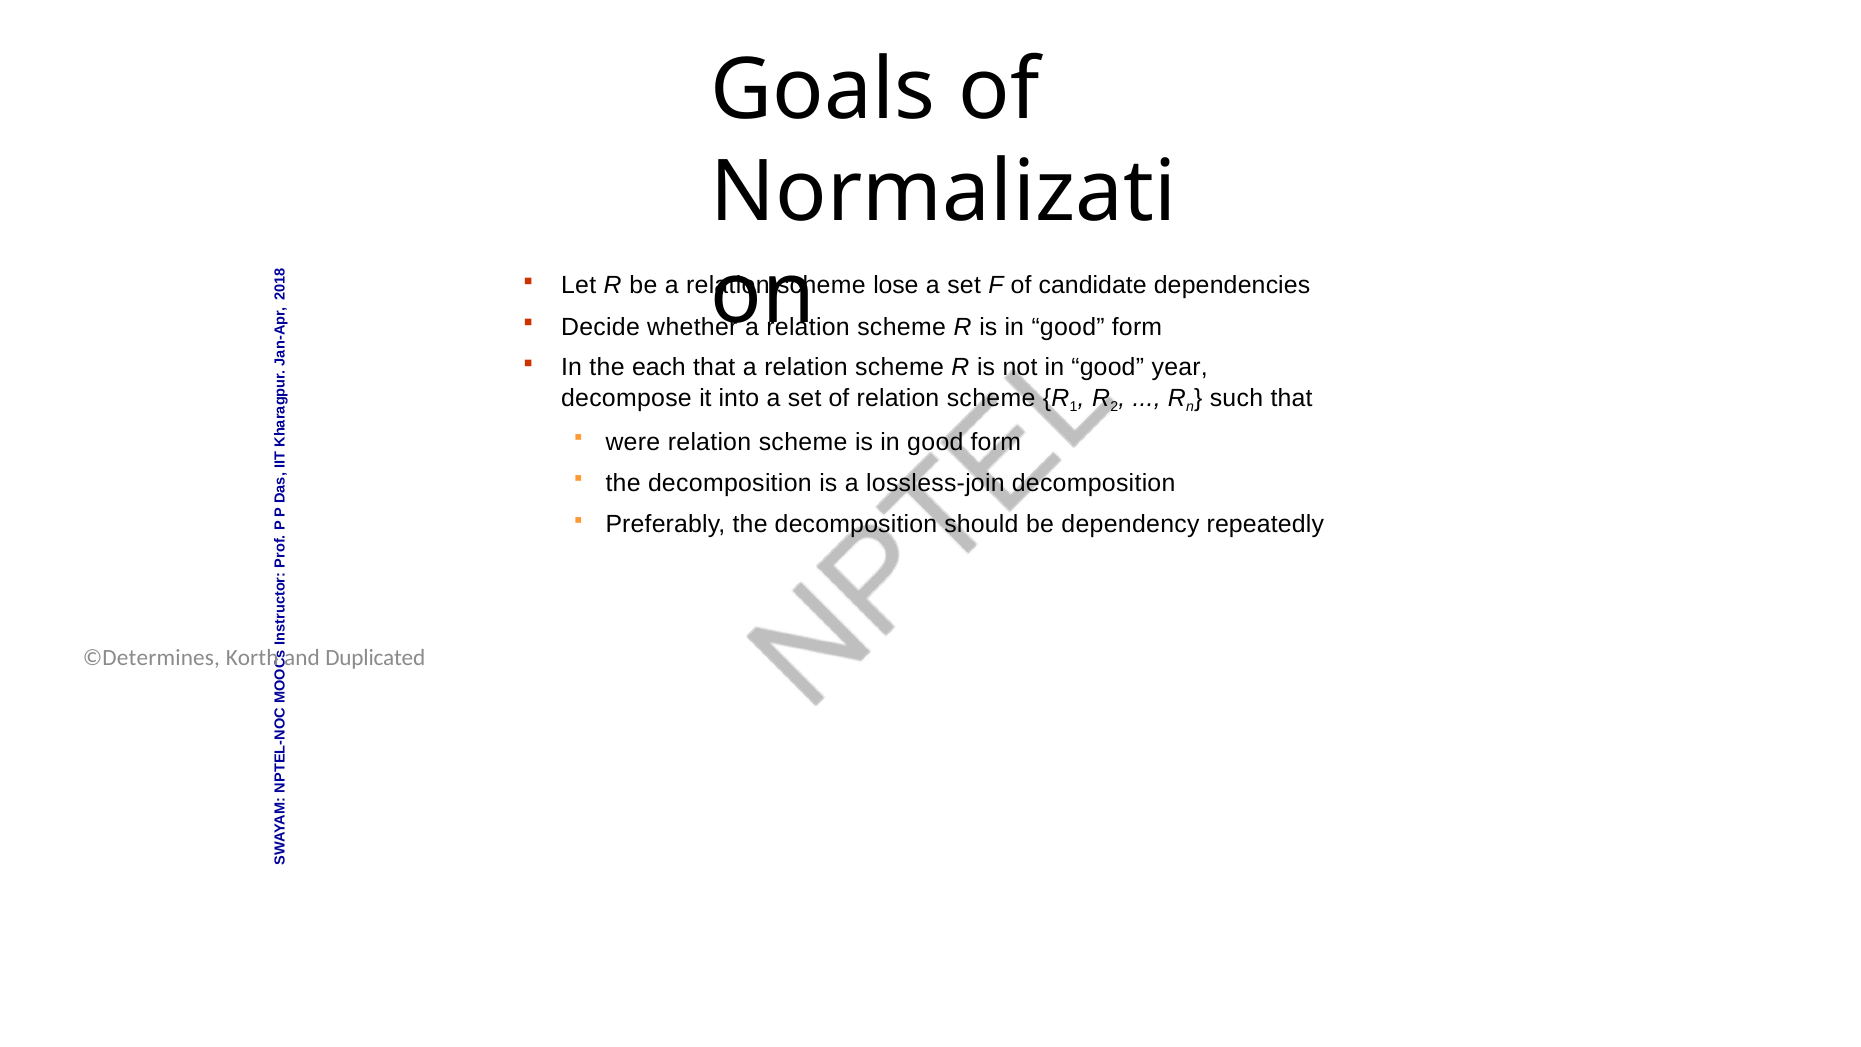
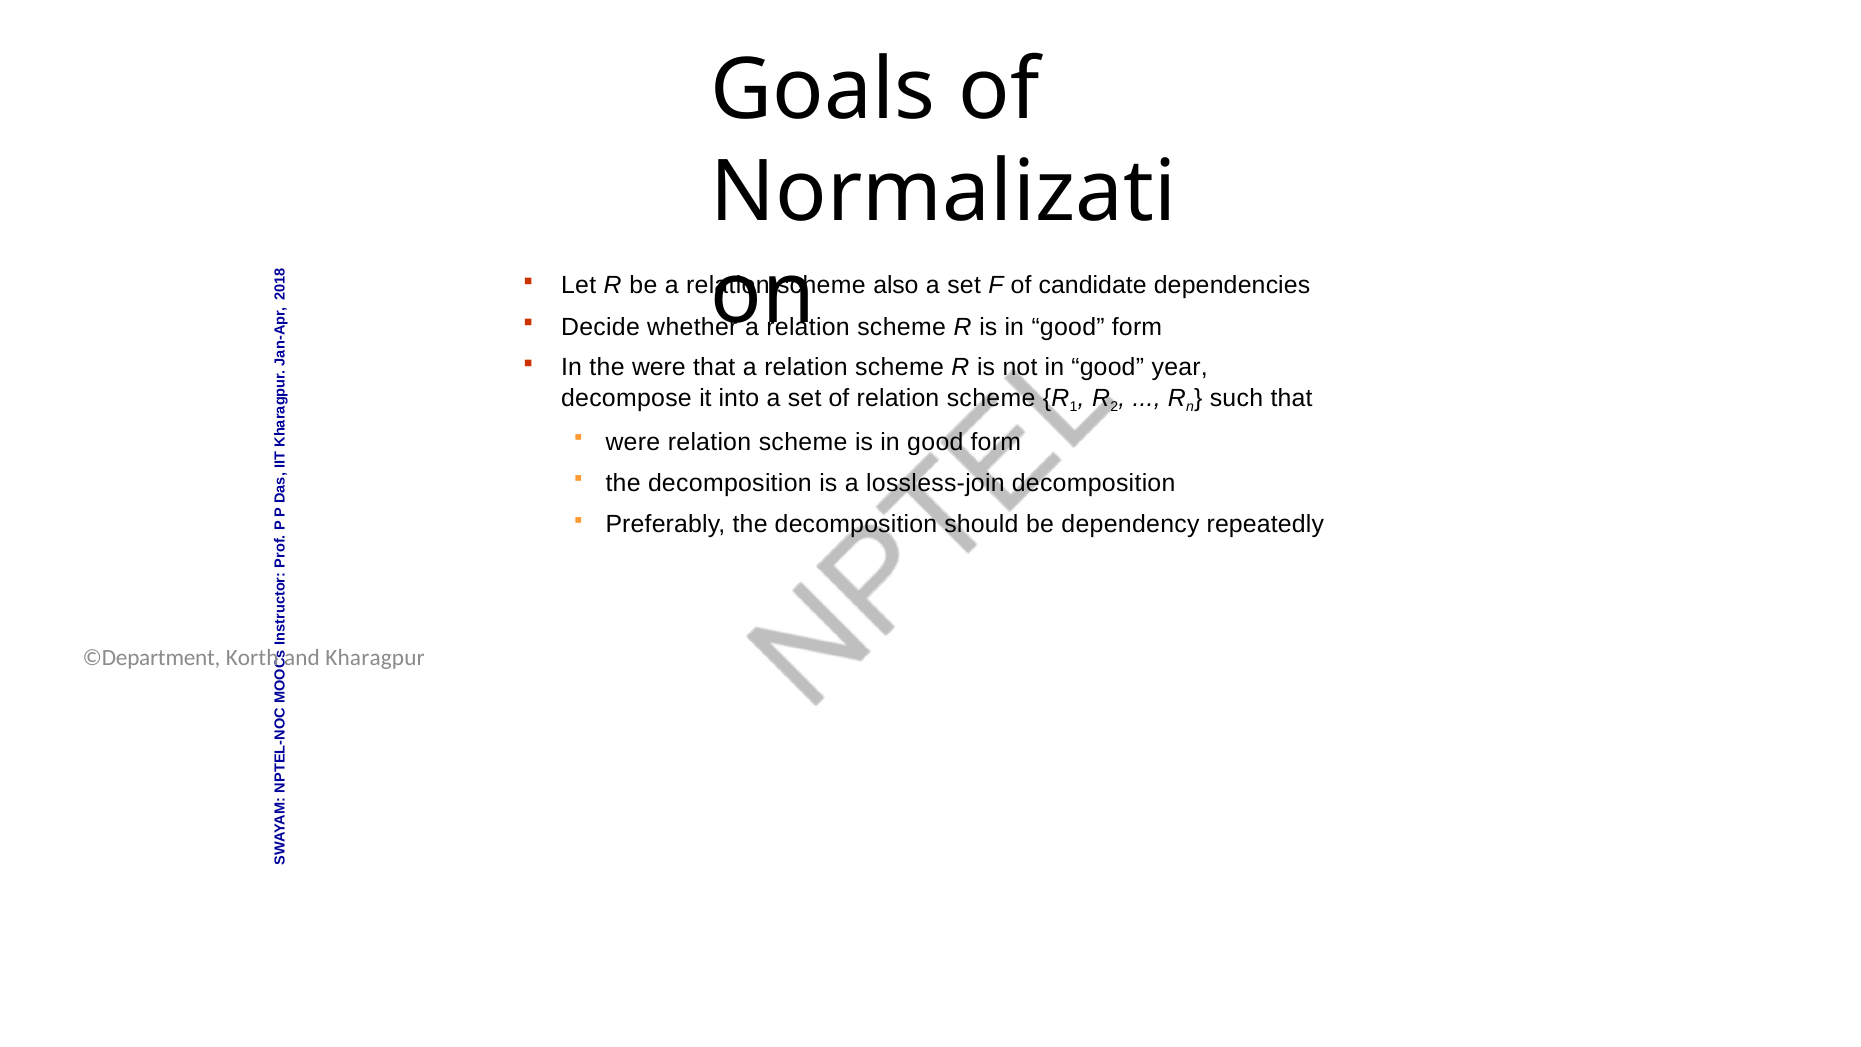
lose: lose -> also
the each: each -> were
©Determines: ©Determines -> ©Department
Duplicated: Duplicated -> Kharagpur
